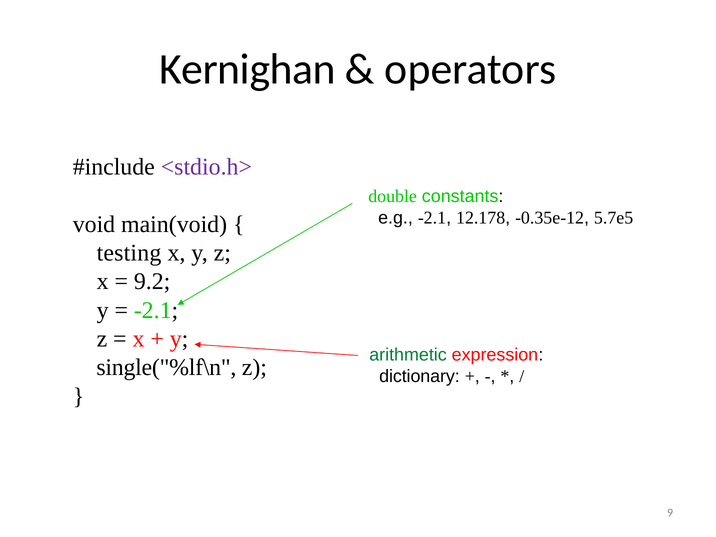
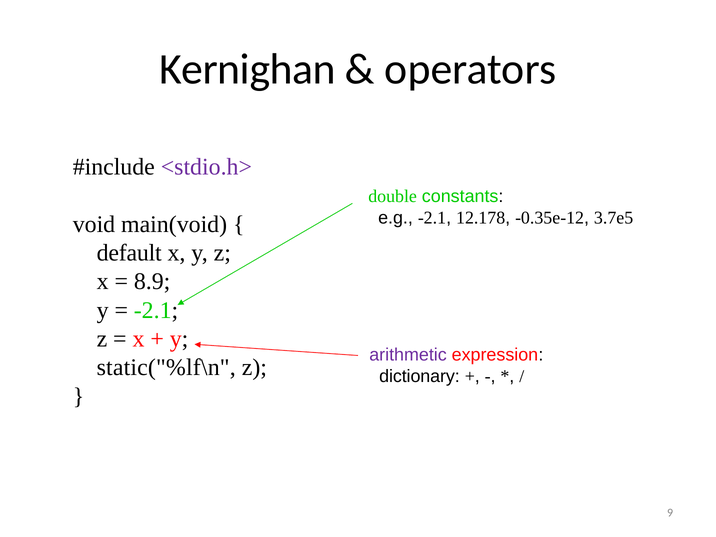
5.7e5: 5.7e5 -> 3.7e5
testing: testing -> default
9.2: 9.2 -> 8.9
arithmetic colour: green -> purple
single("%lf\n: single("%lf\n -> static("%lf\n
